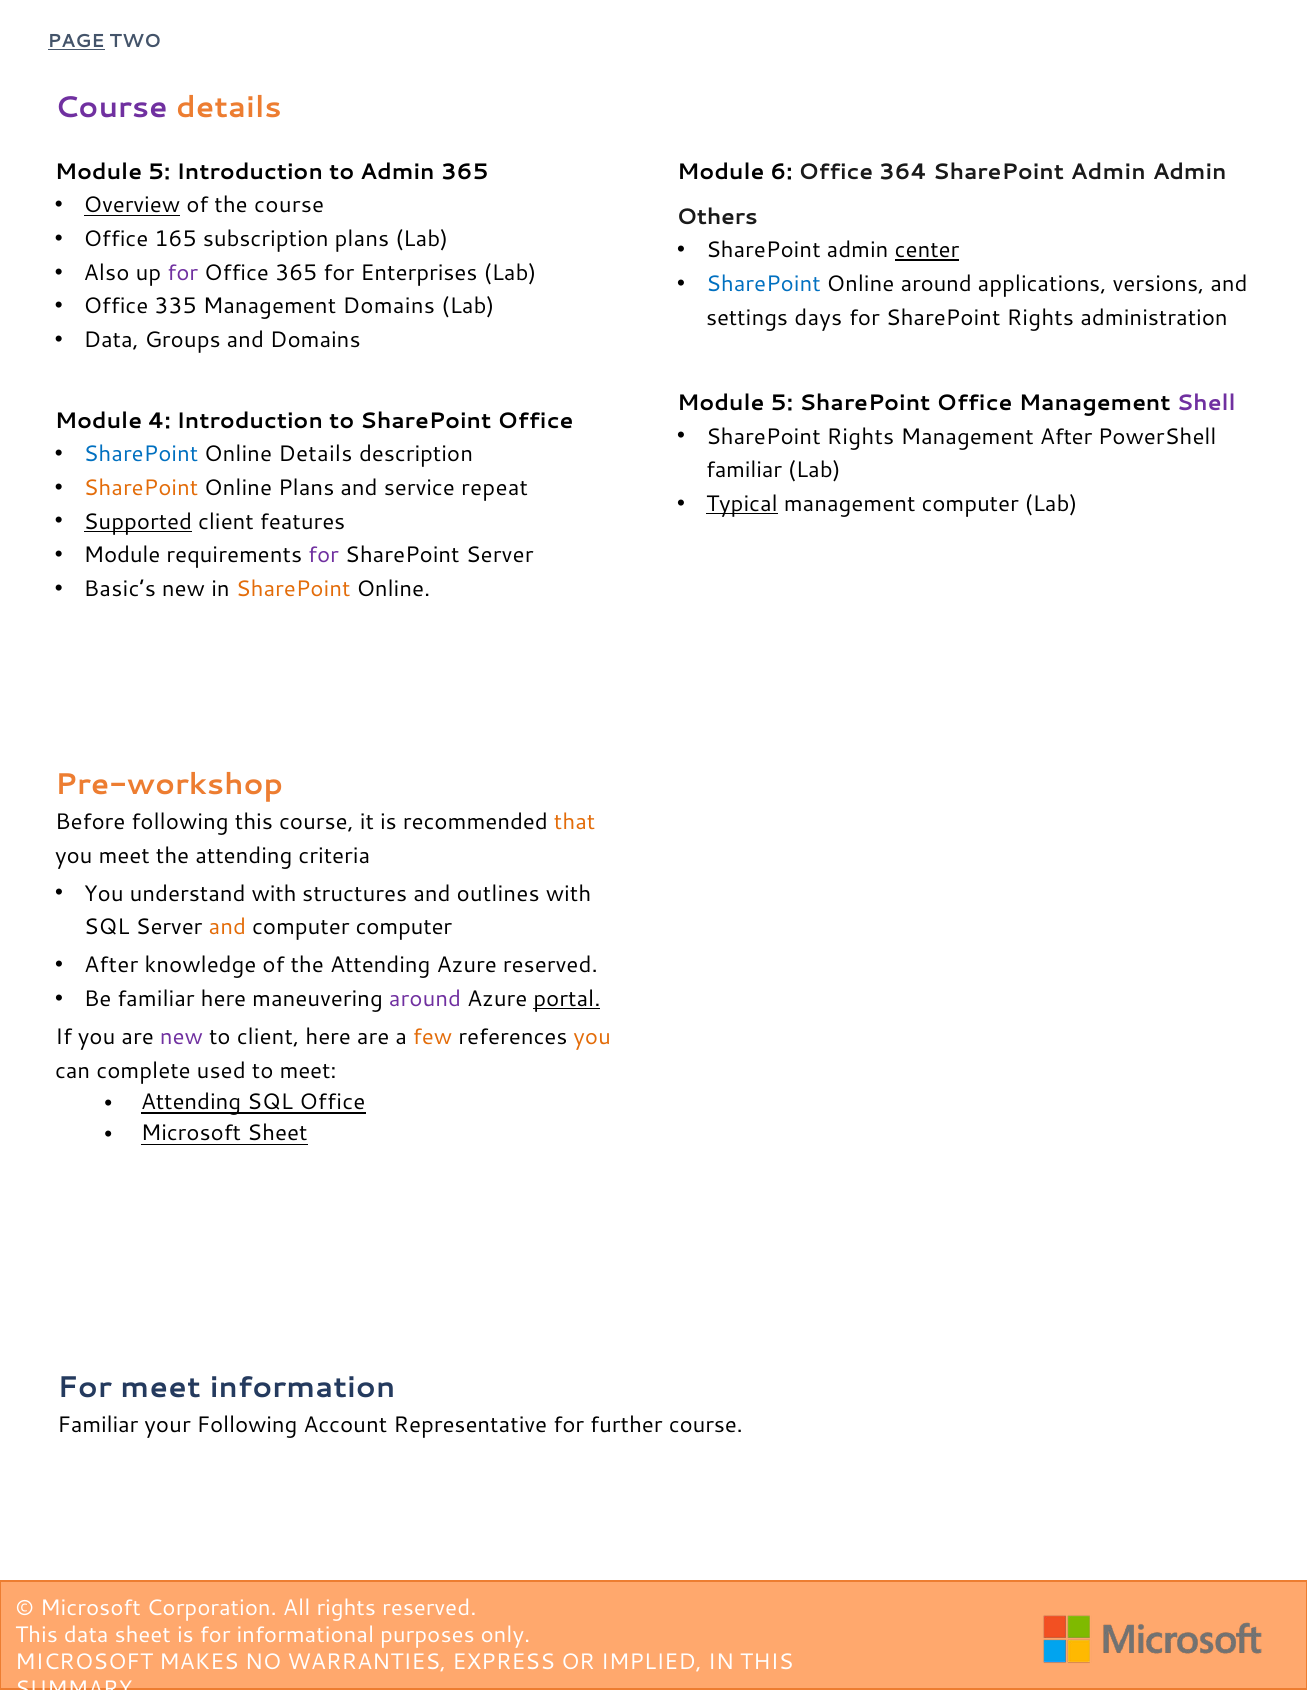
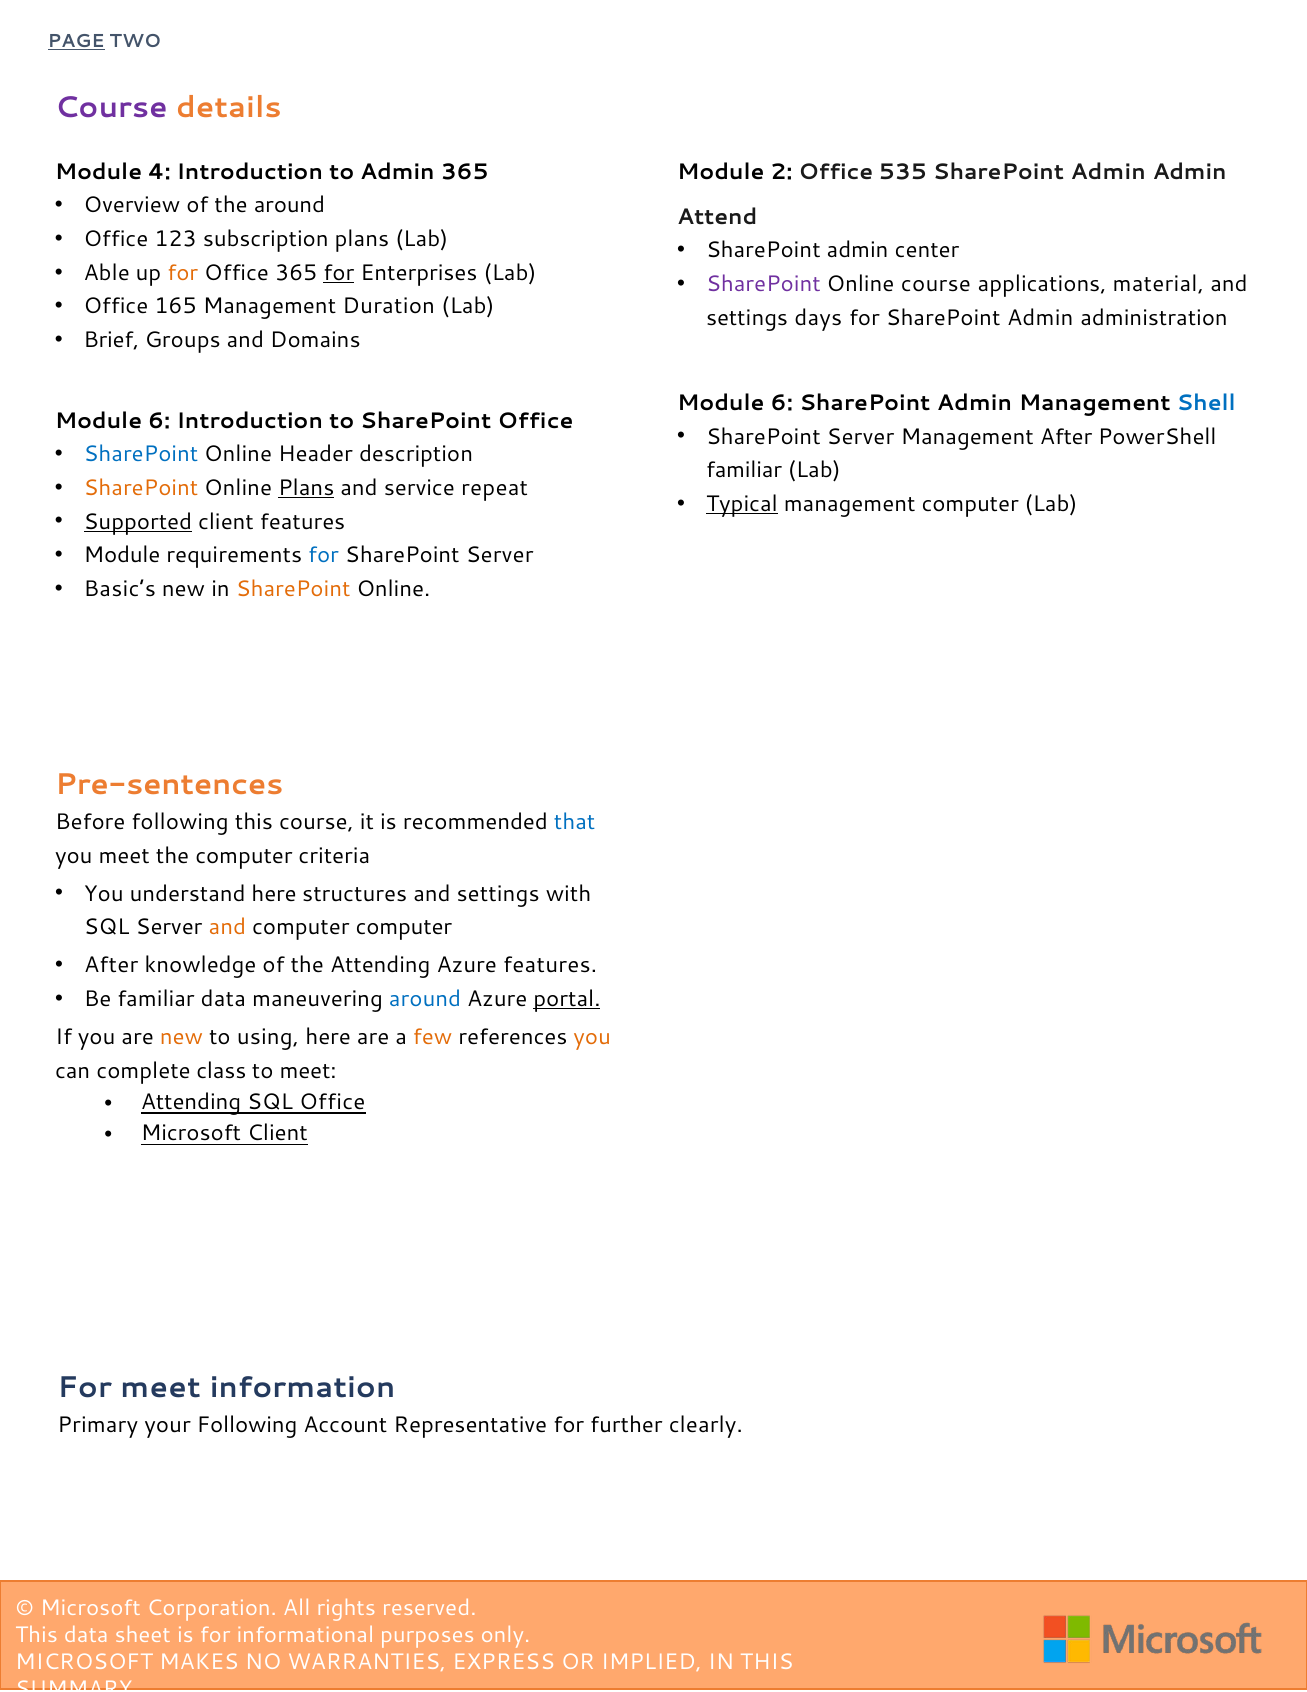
5 at (159, 172): 5 -> 4
6: 6 -> 2
364: 364 -> 535
Overview underline: present -> none
the course: course -> around
Others: Others -> Attend
165: 165 -> 123
center underline: present -> none
Also: Also -> Able
for at (183, 273) colour: purple -> orange
for at (339, 273) underline: none -> present
SharePoint at (763, 284) colour: blue -> purple
Online around: around -> course
versions: versions -> material
335: 335 -> 165
Management Domains: Domains -> Duration
for SharePoint Rights: Rights -> Admin
Data at (111, 340): Data -> Brief
5 at (782, 403): 5 -> 6
Office at (975, 403): Office -> Admin
Shell colour: purple -> blue
4 at (159, 420): 4 -> 6
Rights at (860, 437): Rights -> Server
Online Details: Details -> Header
Plans at (306, 488) underline: none -> present
for at (324, 555) colour: purple -> blue
Pre-workshop: Pre-workshop -> Pre-sentences
that colour: orange -> blue
meet the attending: attending -> computer
understand with: with -> here
structures and outlines: outlines -> settings
Azure reserved: reserved -> features
familiar here: here -> data
around at (425, 999) colour: purple -> blue
new at (181, 1037) colour: purple -> orange
to client: client -> using
used: used -> class
Microsoft Sheet: Sheet -> Client
Familiar at (98, 1425): Familiar -> Primary
further course: course -> clearly
